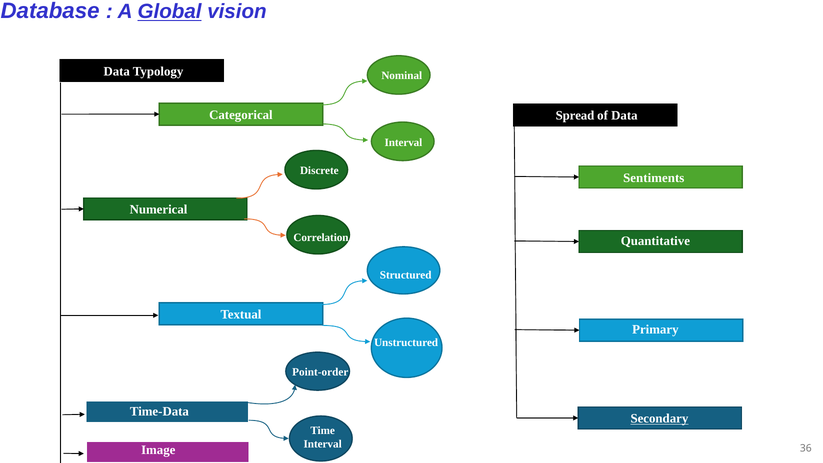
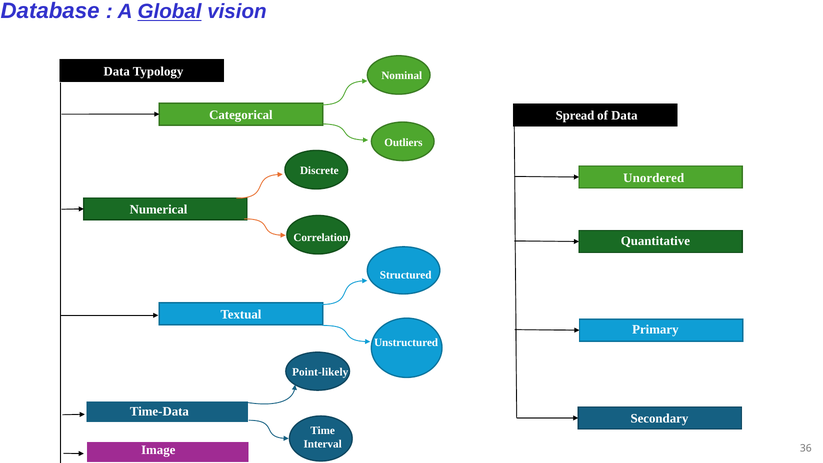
Interval at (403, 143): Interval -> Outliers
Sentiments: Sentiments -> Unordered
Point-order: Point-order -> Point-likely
Secondary underline: present -> none
